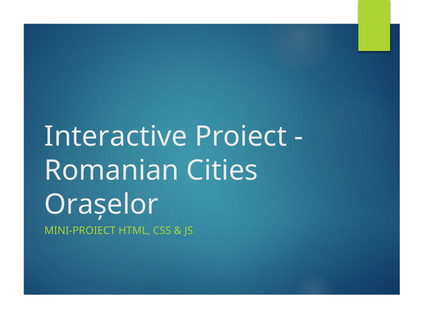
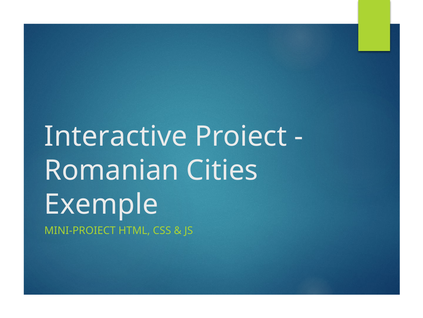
Orașelor: Orașelor -> Exemple
